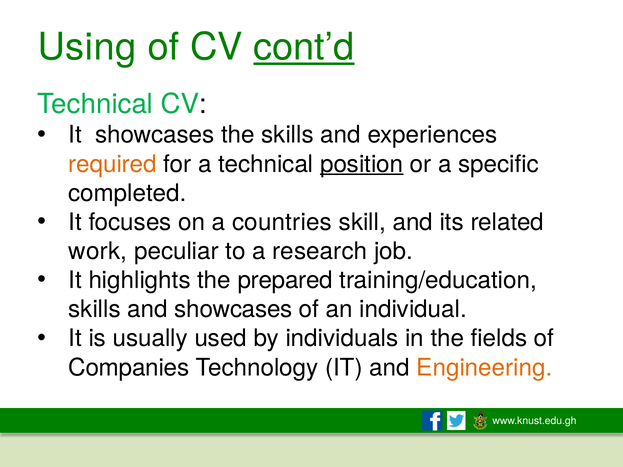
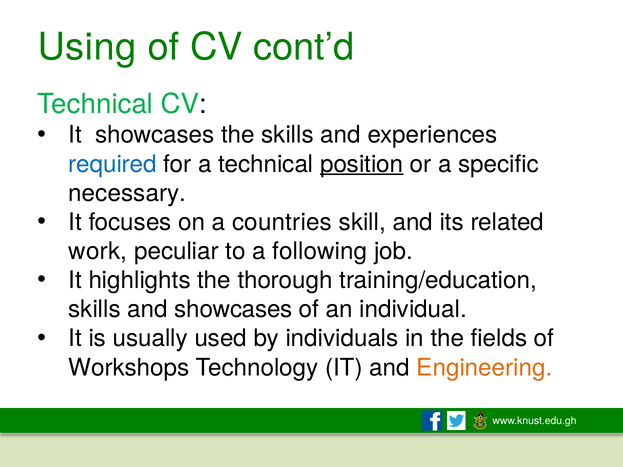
cont’d underline: present -> none
required colour: orange -> blue
completed: completed -> necessary
research: research -> following
prepared: prepared -> thorough
Companies: Companies -> Workshops
